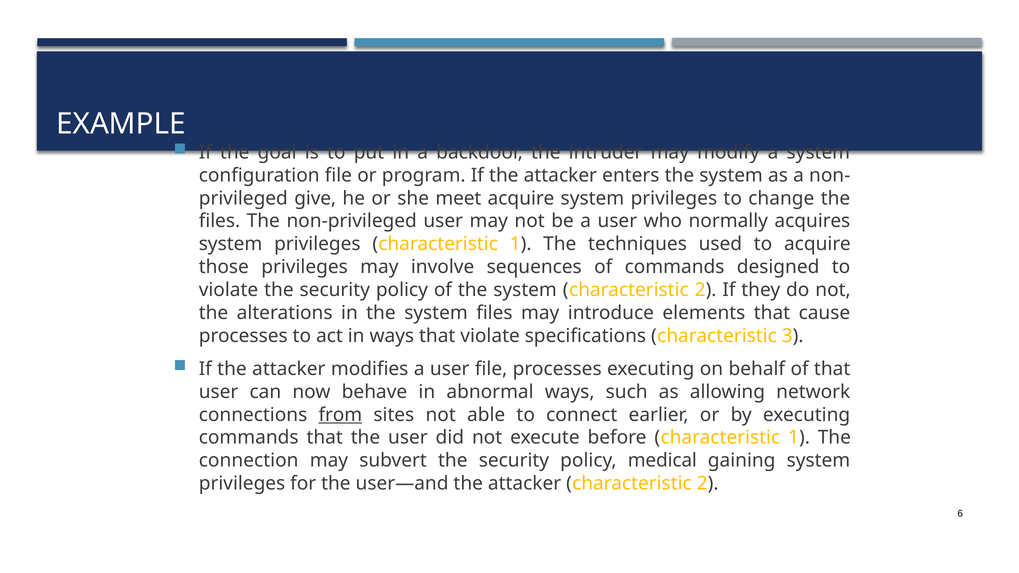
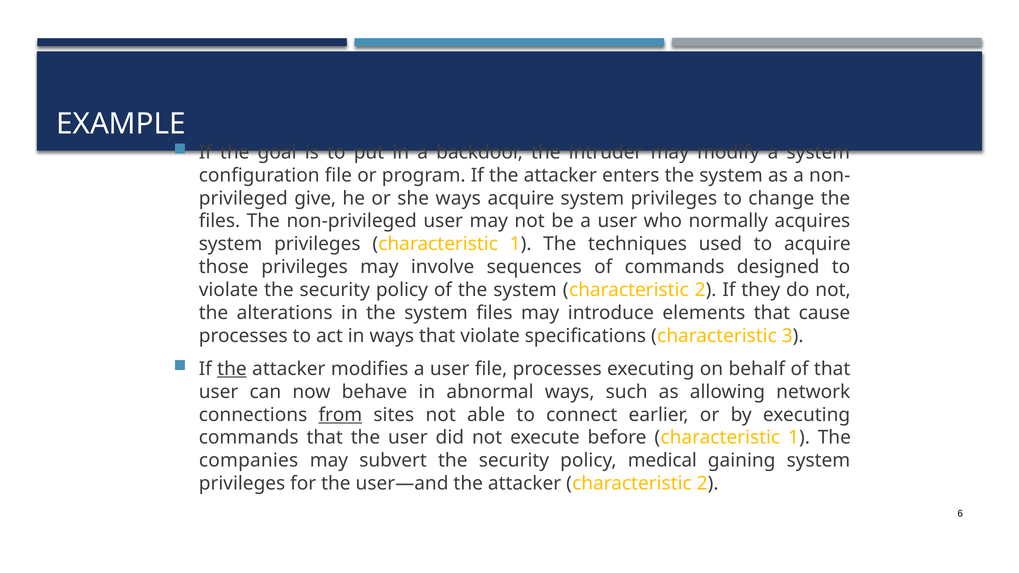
she meet: meet -> ways
the at (232, 369) underline: none -> present
connection: connection -> companies
